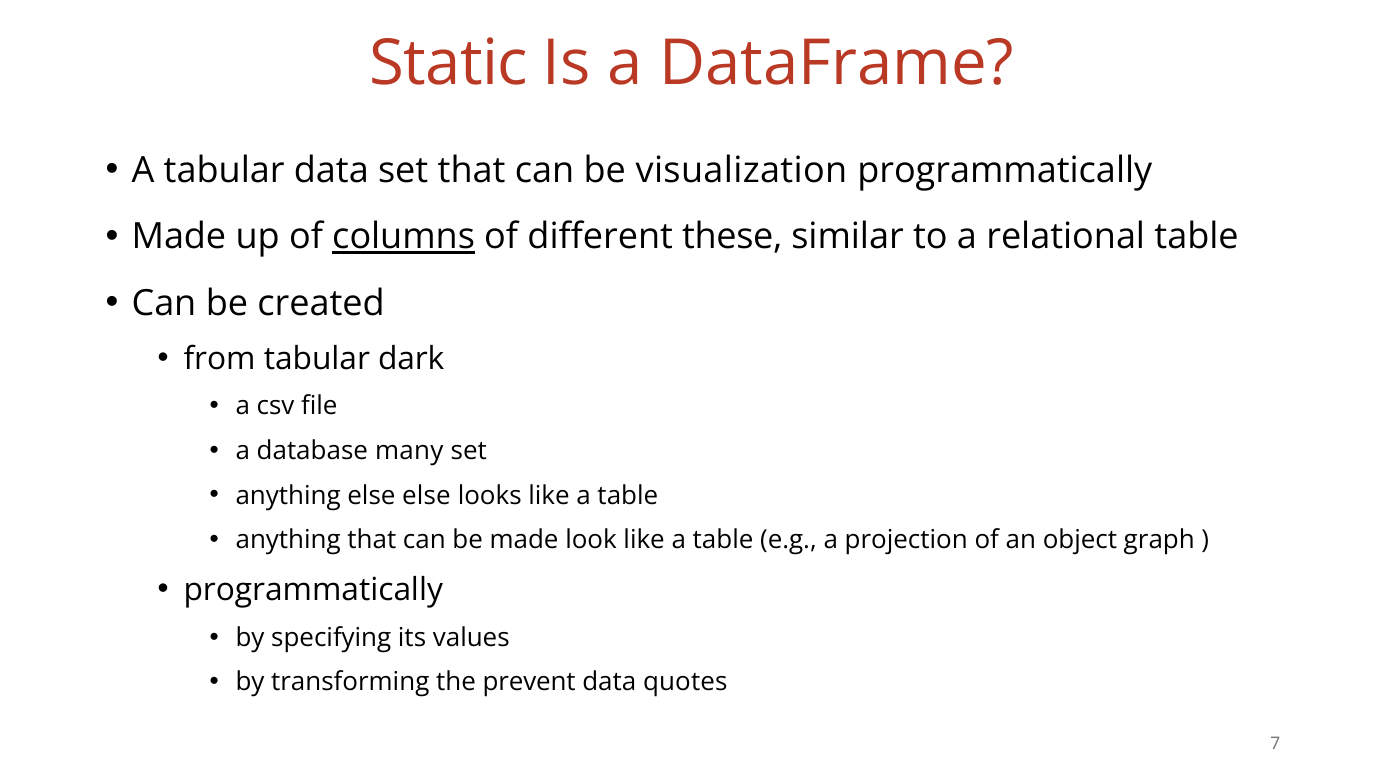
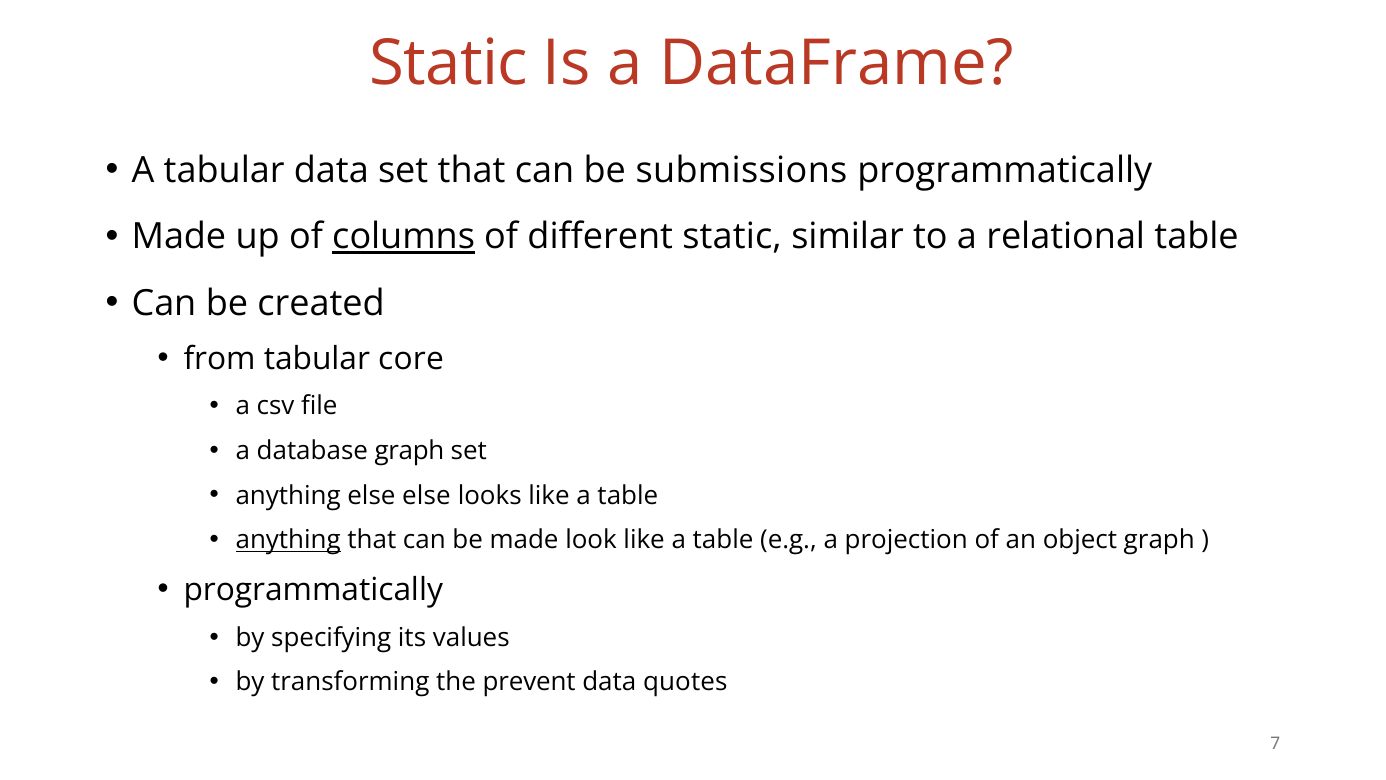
visualization: visualization -> submissions
different these: these -> static
dark: dark -> core
database many: many -> graph
anything at (288, 540) underline: none -> present
